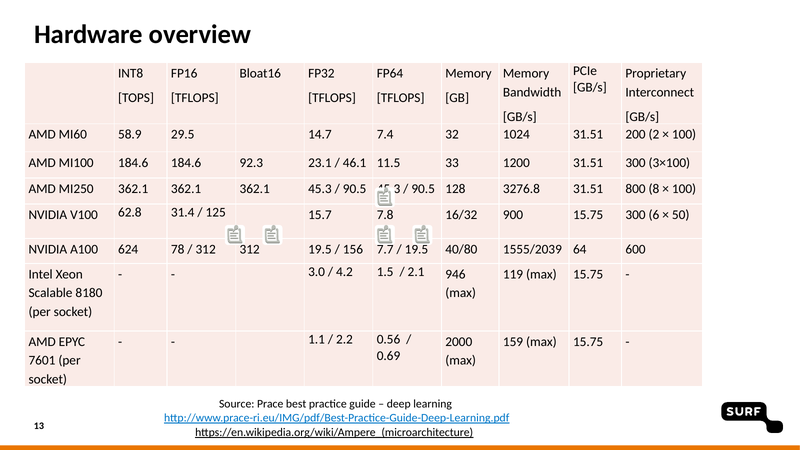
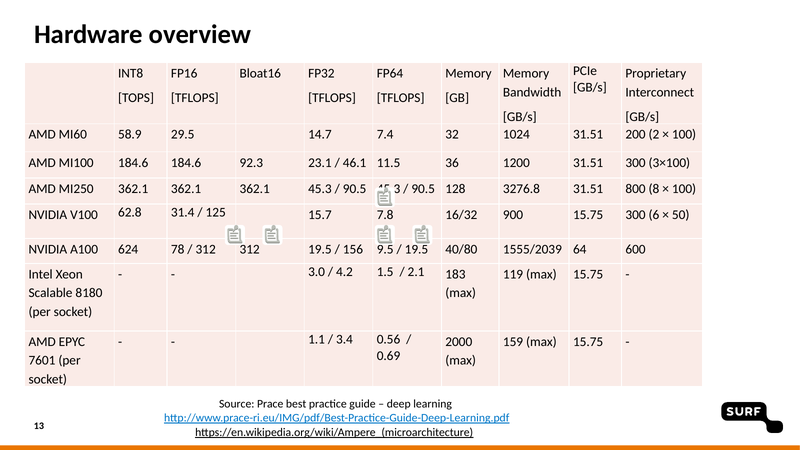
33: 33 -> 36
7.7: 7.7 -> 9.5
946: 946 -> 183
2.2: 2.2 -> 3.4
